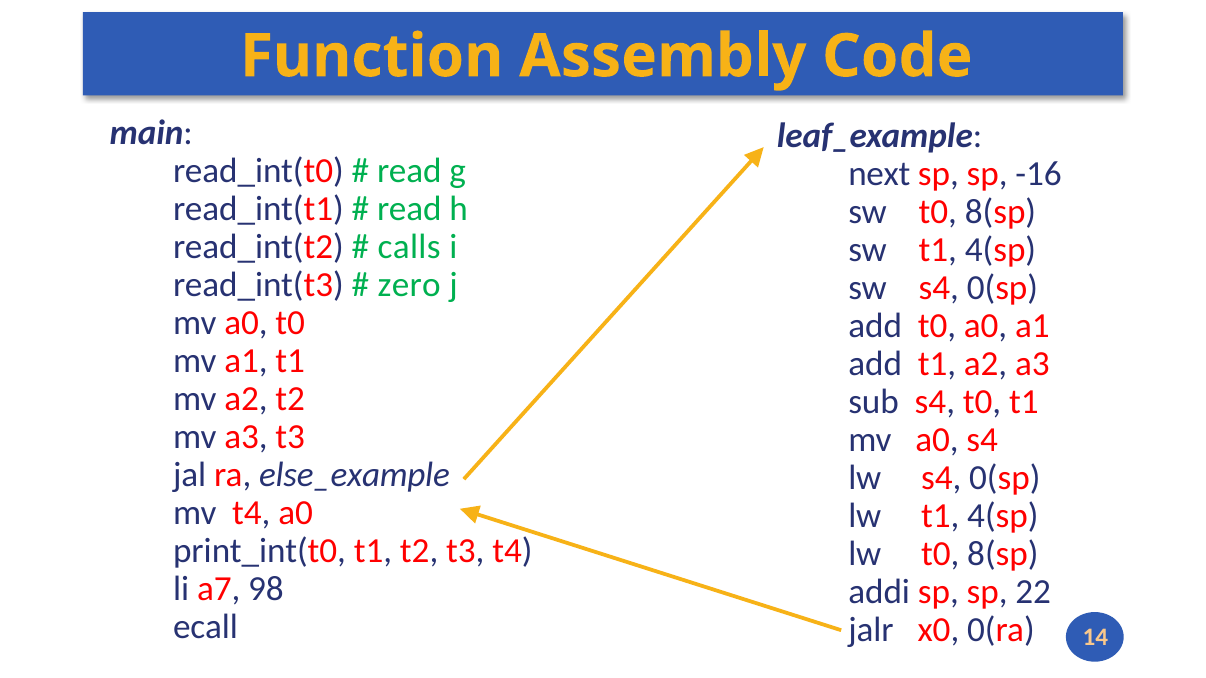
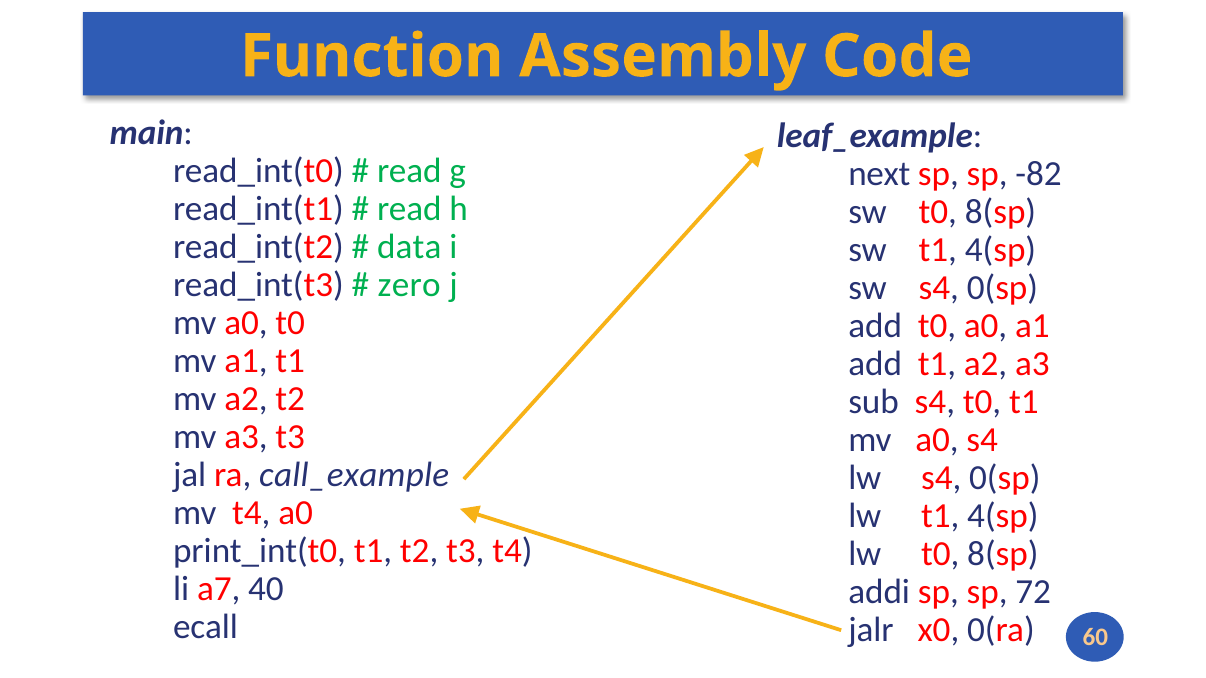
-16: -16 -> -82
calls: calls -> data
else_example: else_example -> call_example
98: 98 -> 40
22: 22 -> 72
14: 14 -> 60
